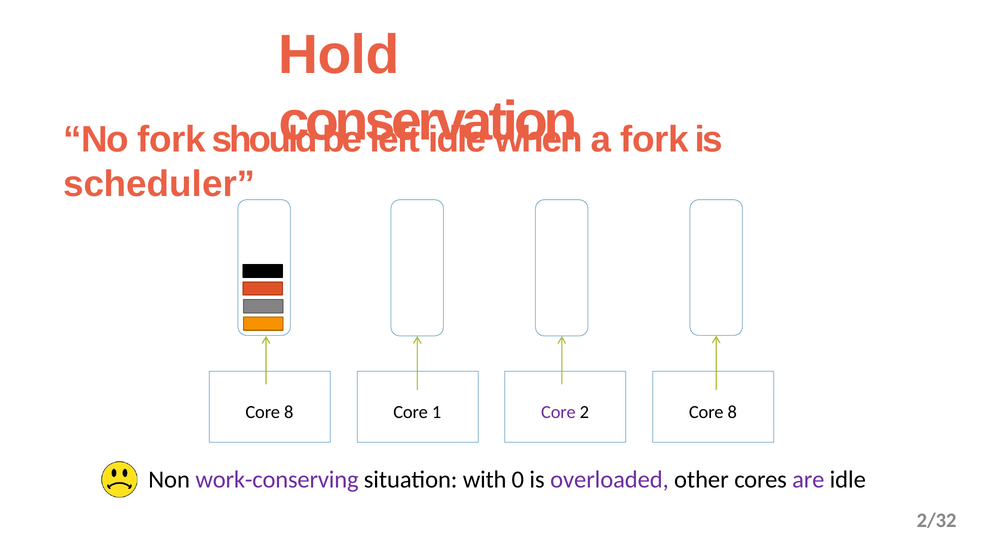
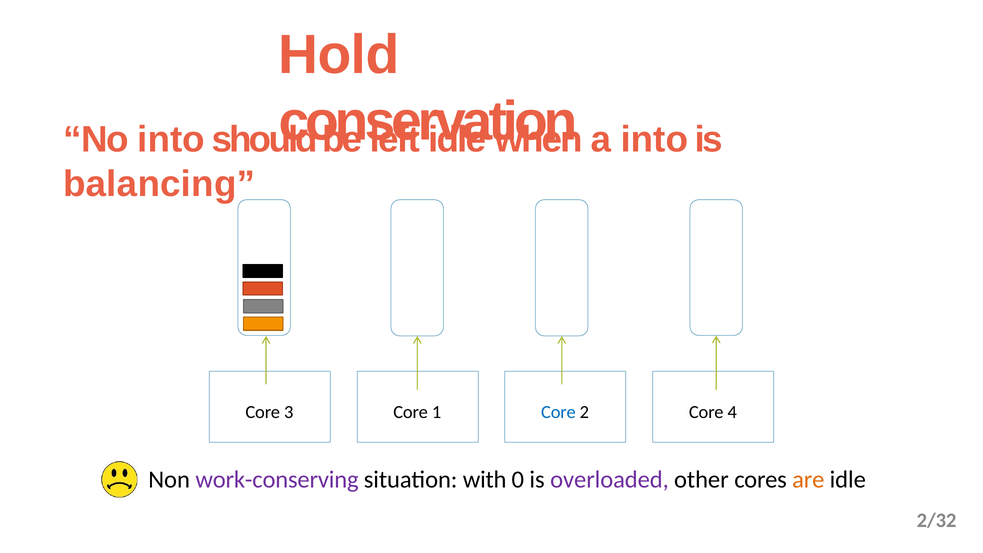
No fork: fork -> into
a fork: fork -> into
scheduler: scheduler -> balancing
8 at (289, 412): 8 -> 3
Core at (558, 412) colour: purple -> blue
2 Core 8: 8 -> 4
are colour: purple -> orange
